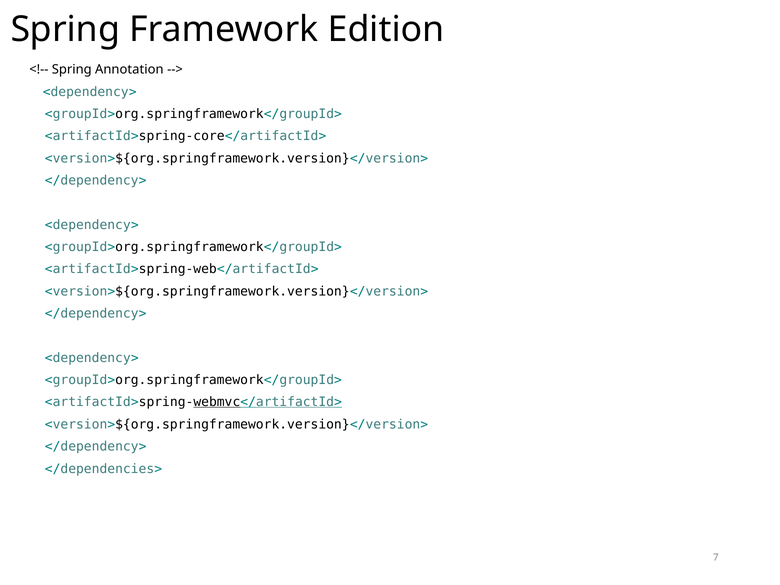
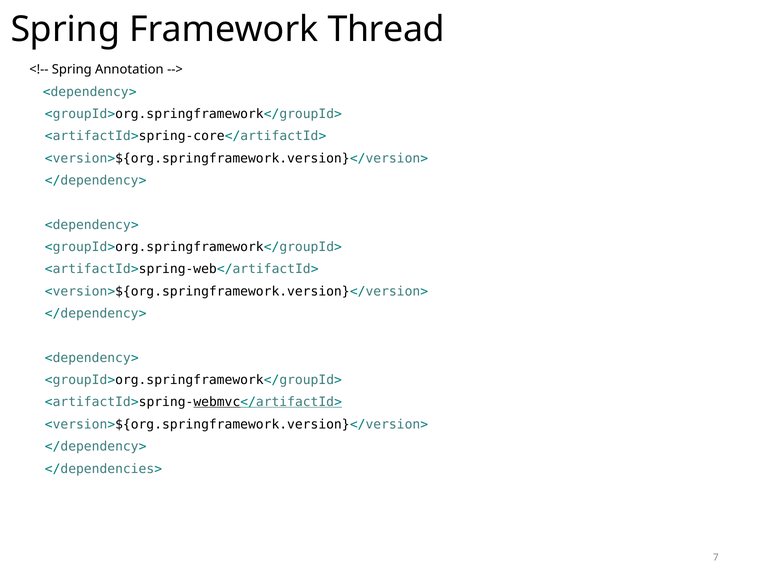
Edition: Edition -> Thread
